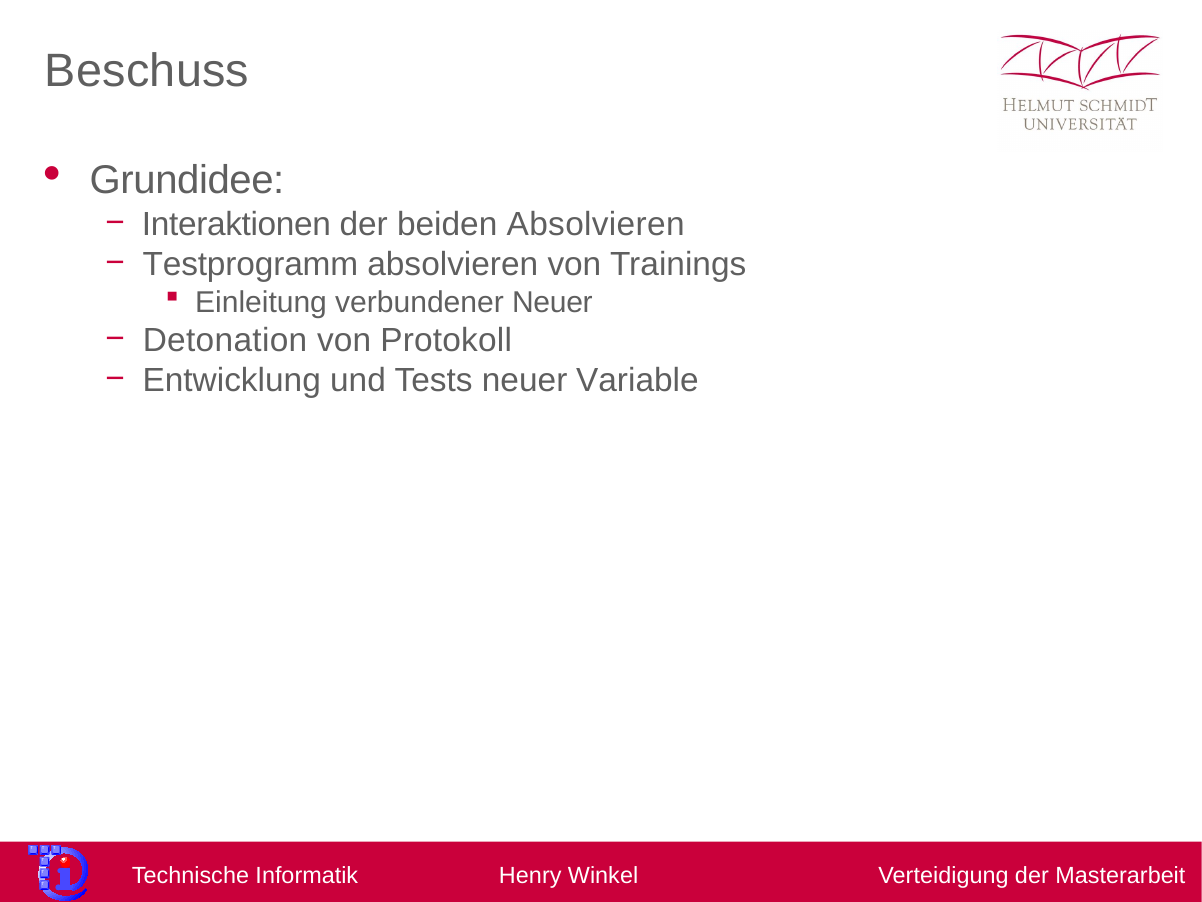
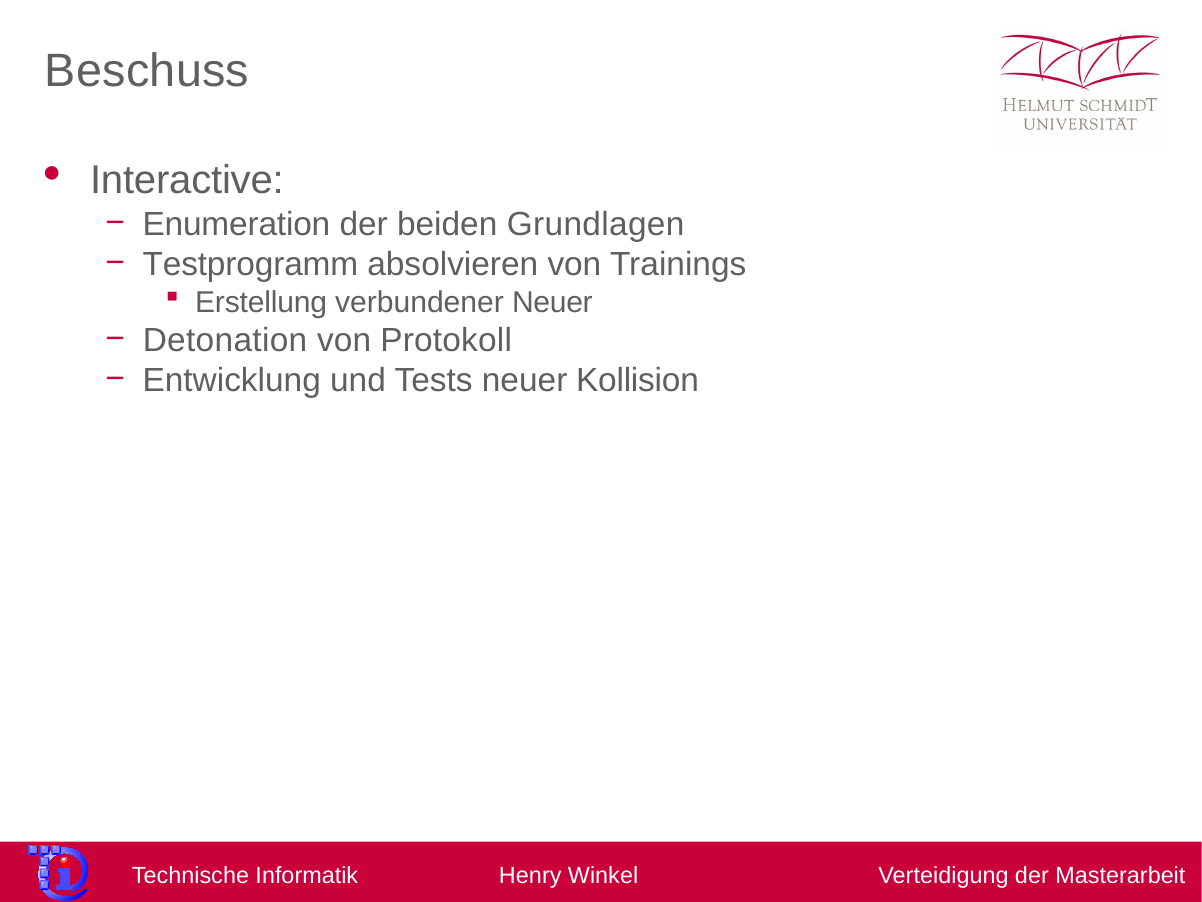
Grundidee: Grundidee -> Interactive
Interaktionen: Interaktionen -> Enumeration
beiden Absolvieren: Absolvieren -> Grundlagen
Einleitung: Einleitung -> Erstellung
Variable: Variable -> Kollision
